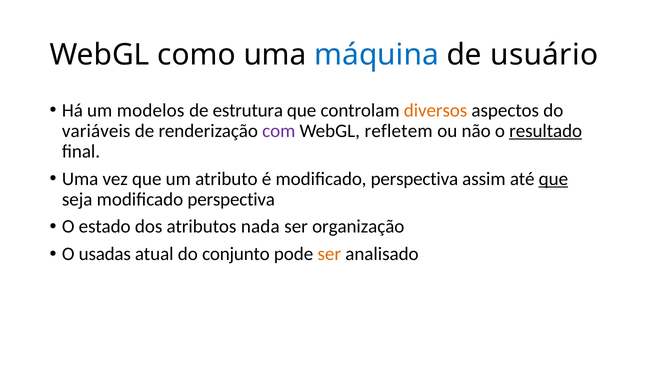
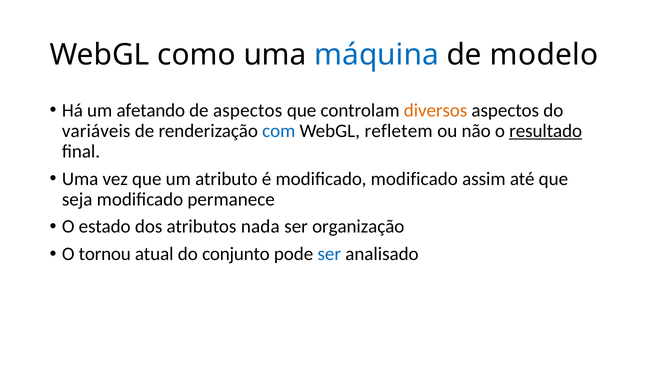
usuário: usuário -> modelo
modelos: modelos -> afetando
de estrutura: estrutura -> aspectos
com colour: purple -> blue
é modificado perspectiva: perspectiva -> modificado
que at (553, 179) underline: present -> none
seja modificado perspectiva: perspectiva -> permanece
usadas: usadas -> tornou
ser at (329, 254) colour: orange -> blue
